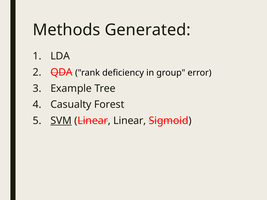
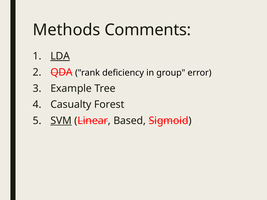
Generated: Generated -> Comments
LDA underline: none -> present
Linear Linear: Linear -> Based
